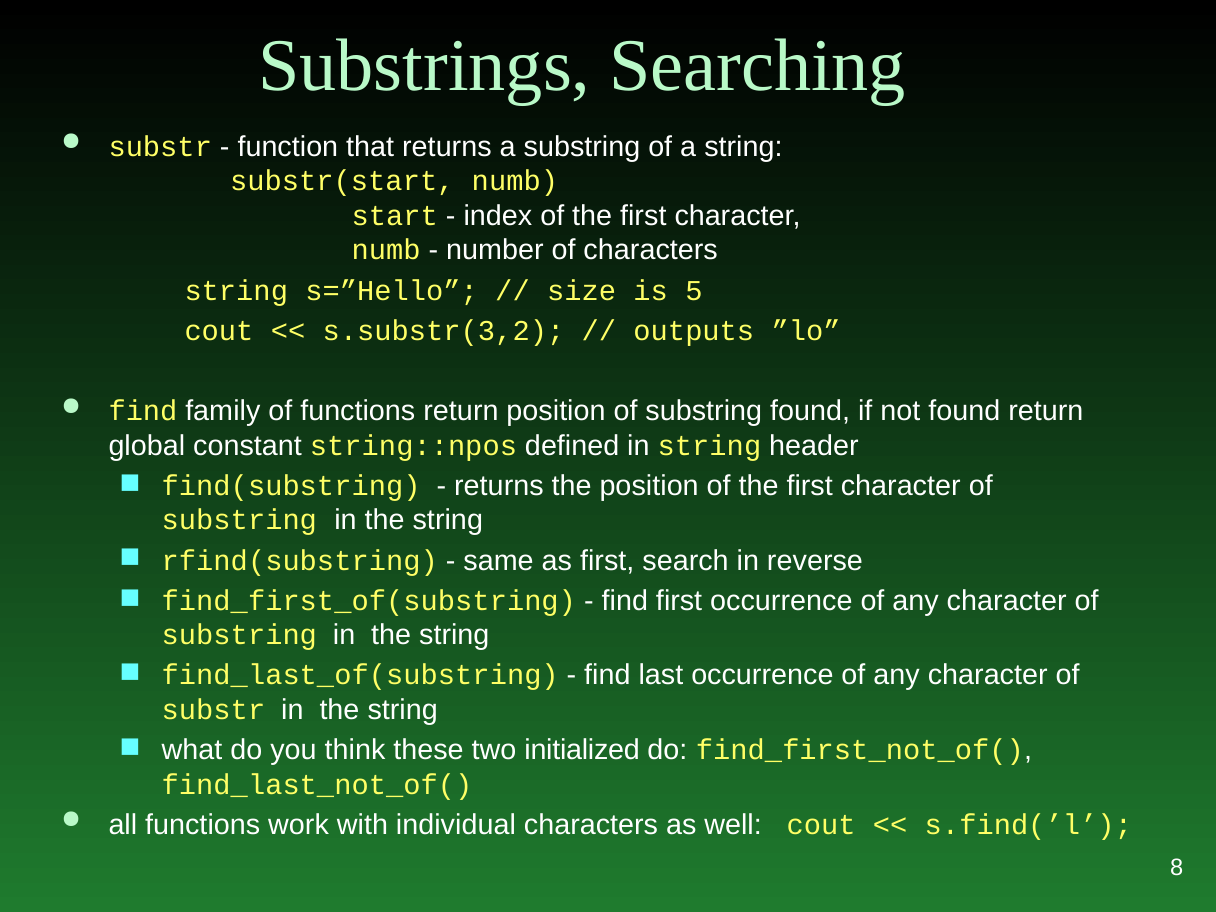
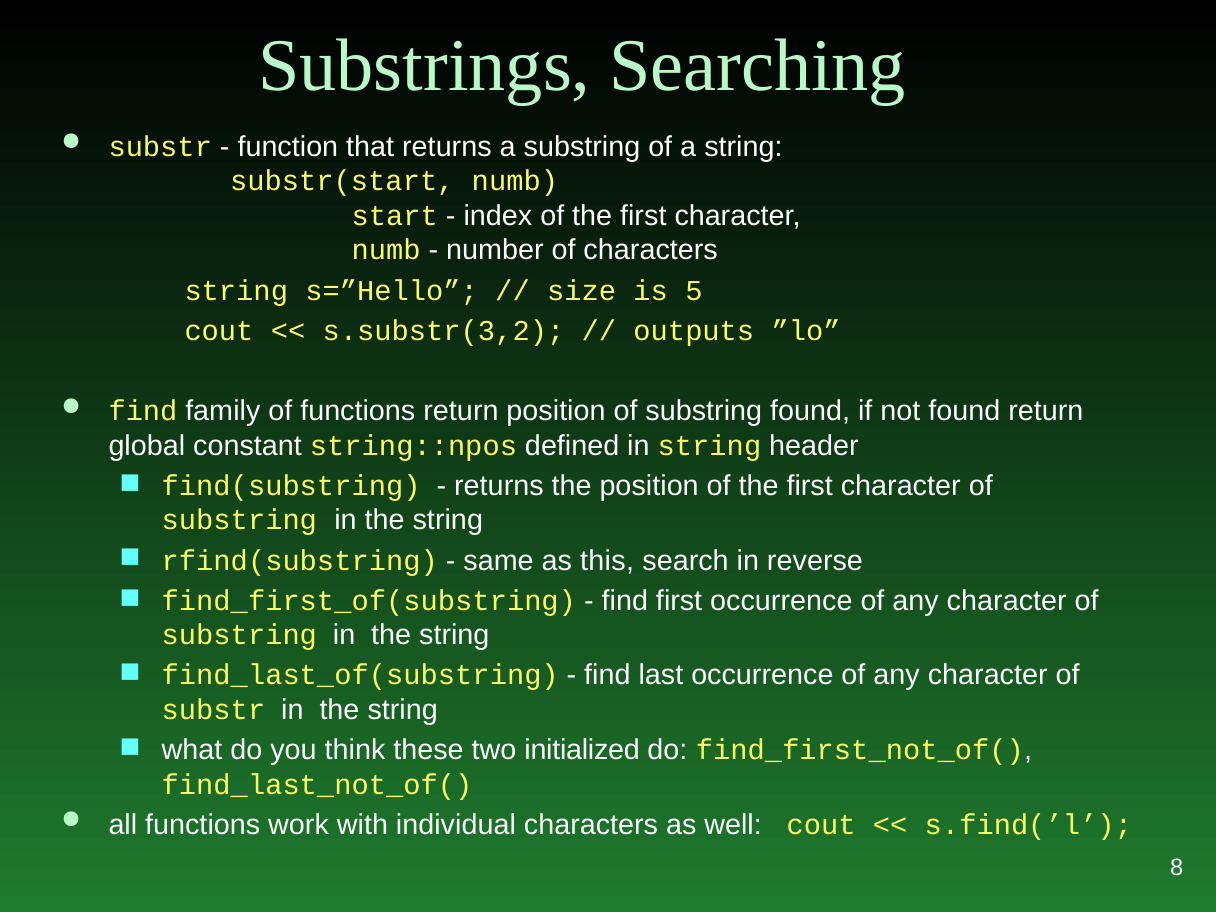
as first: first -> this
